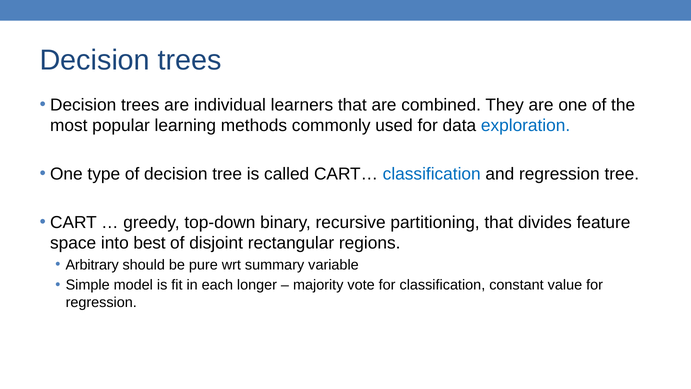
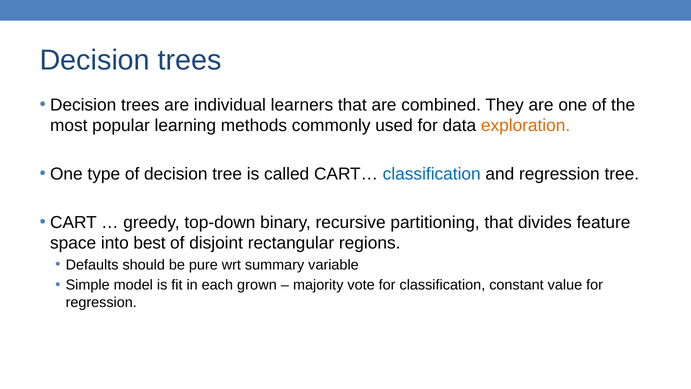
exploration colour: blue -> orange
Arbitrary: Arbitrary -> Defaults
longer: longer -> grown
